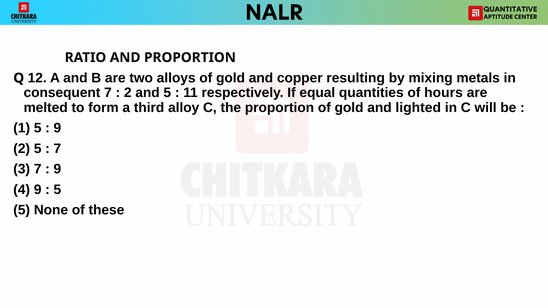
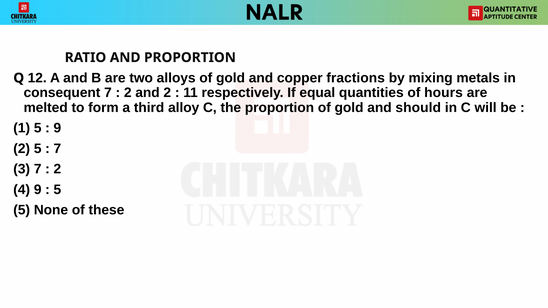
resulting: resulting -> fractions
and 5: 5 -> 2
lighted: lighted -> should
9 at (57, 169): 9 -> 2
